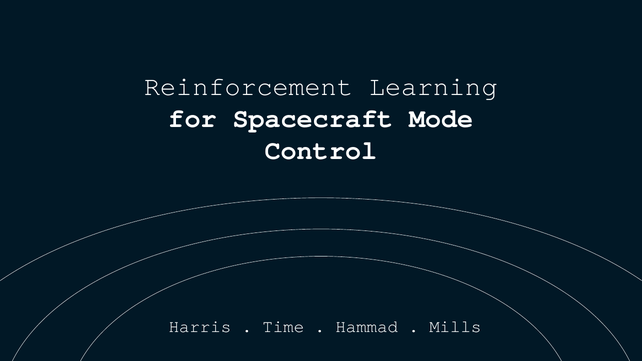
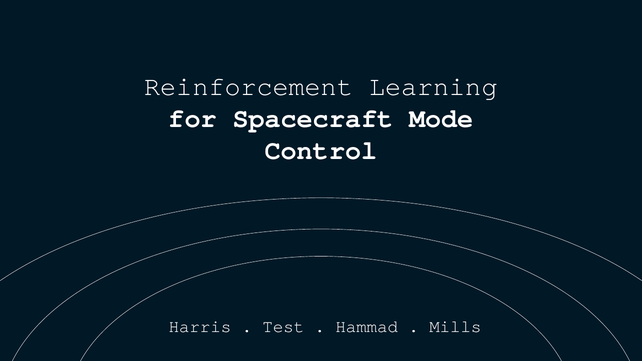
Time: Time -> Test
